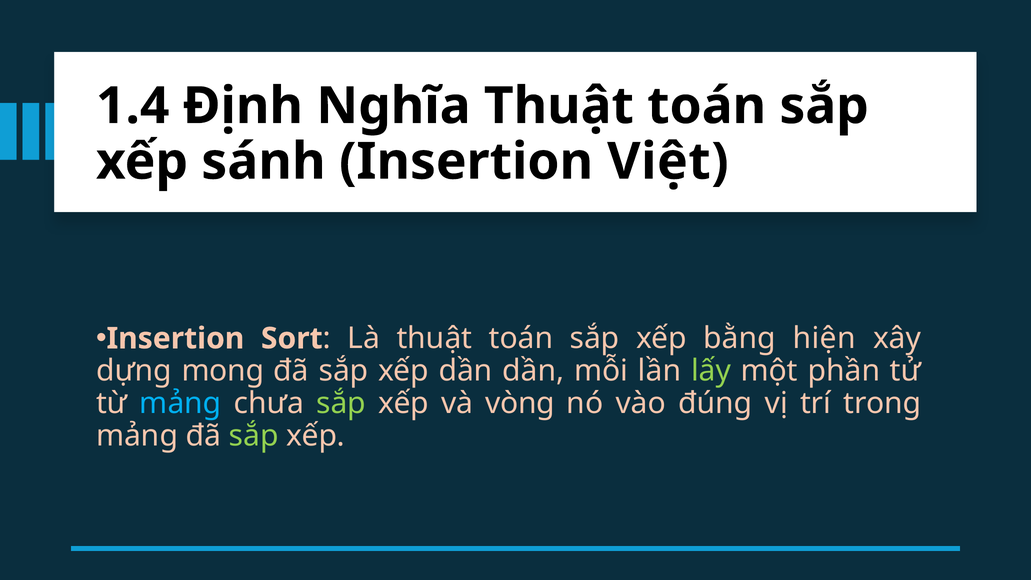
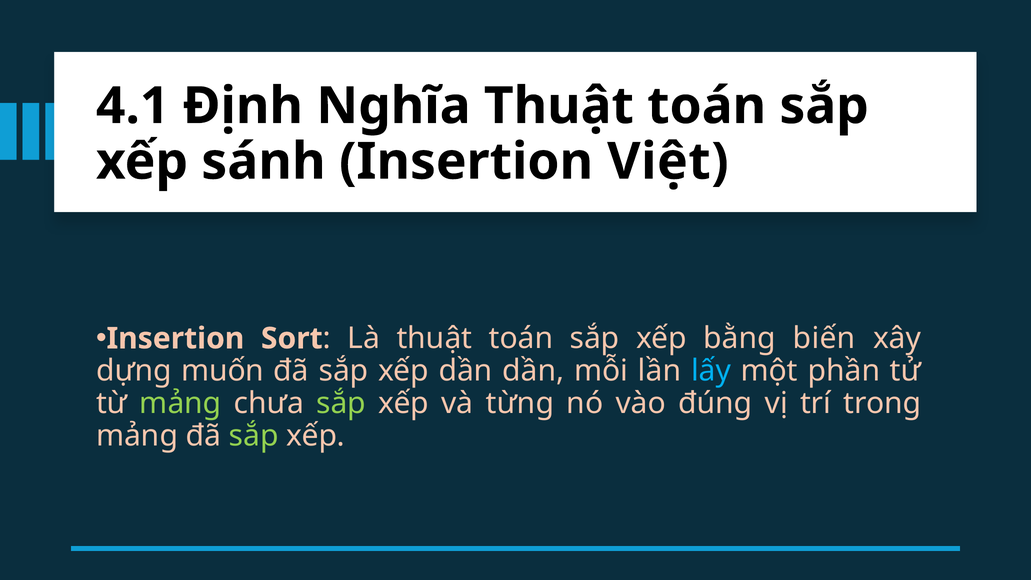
1.4: 1.4 -> 4.1
hiện: hiện -> biến
mong: mong -> muốn
lấy colour: light green -> light blue
mảng at (180, 403) colour: light blue -> light green
vòng: vòng -> từng
